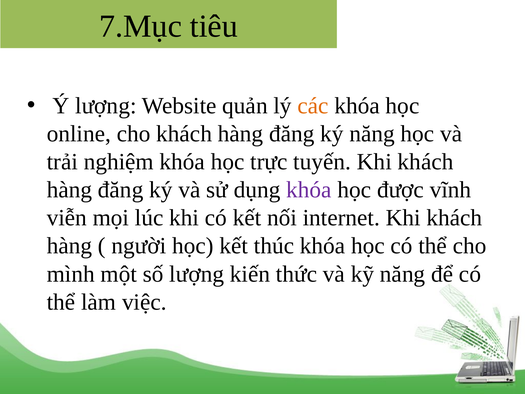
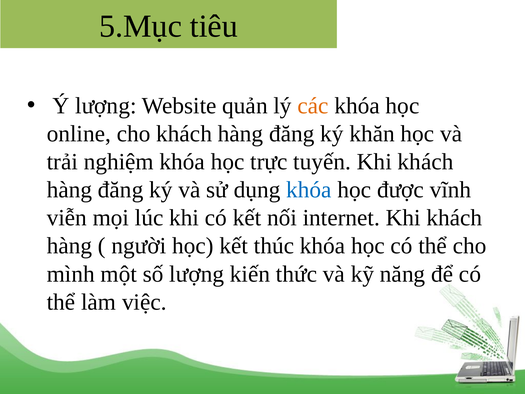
7.Mục: 7.Mục -> 5.Mục
ký năng: năng -> khăn
khóa at (309, 190) colour: purple -> blue
